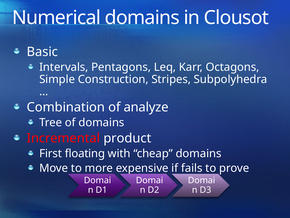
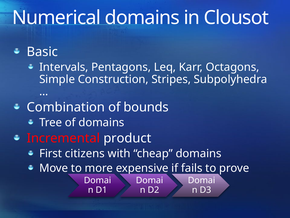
analyze: analyze -> bounds
floating: floating -> citizens
